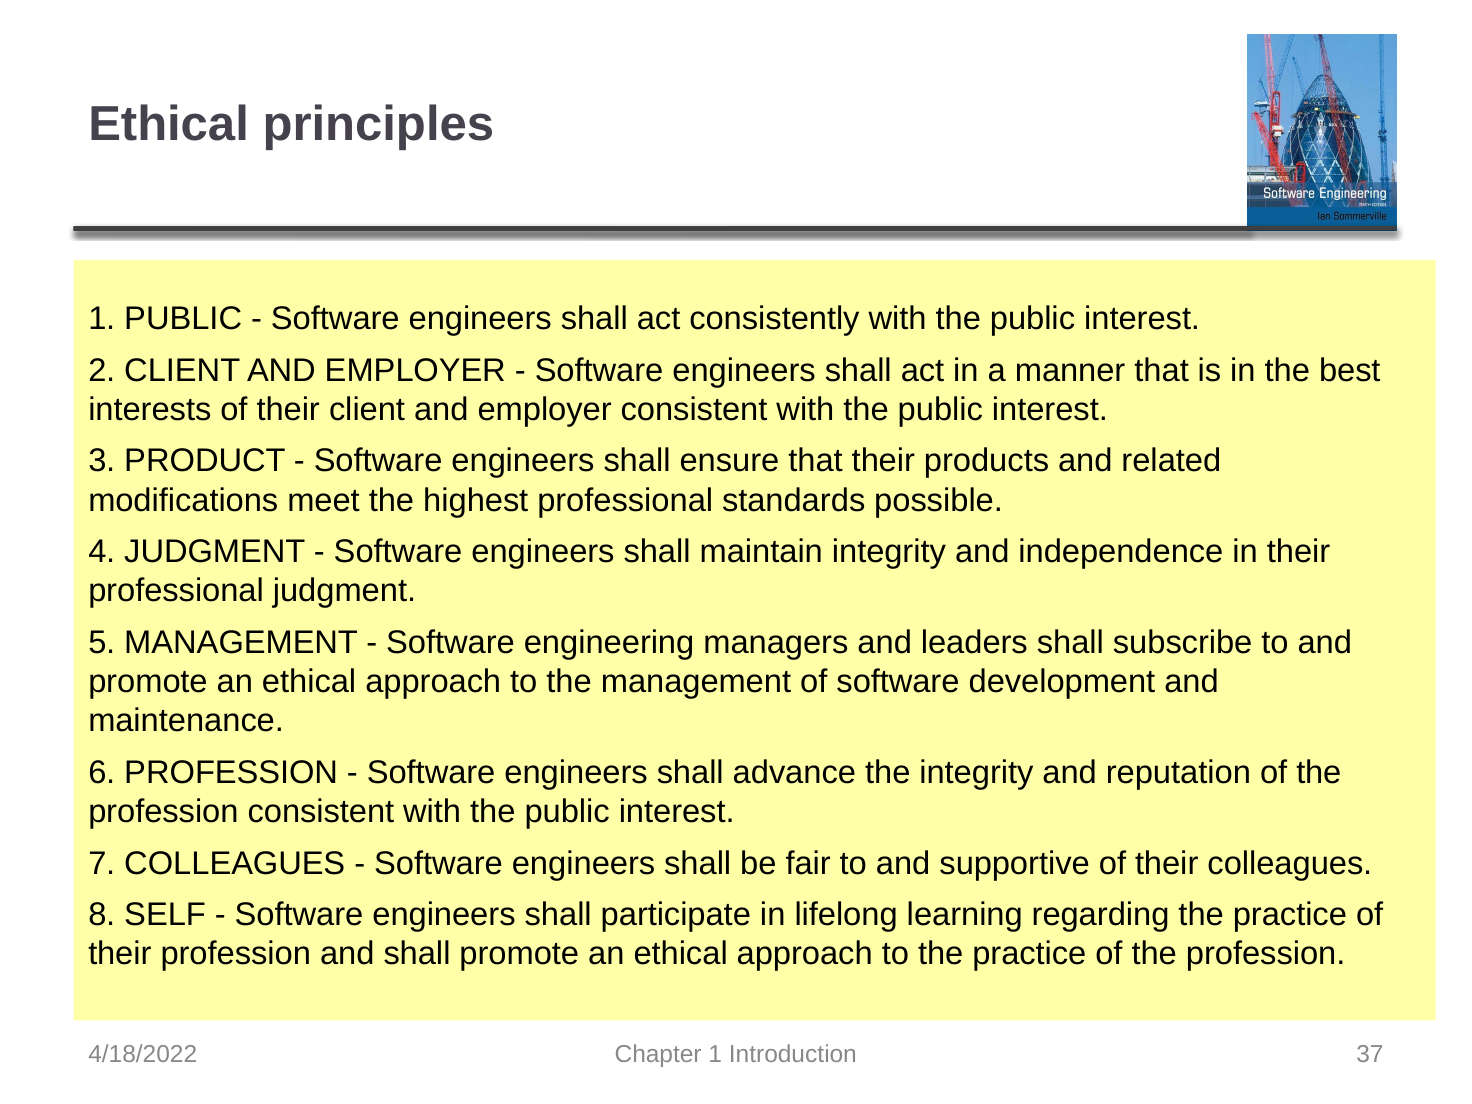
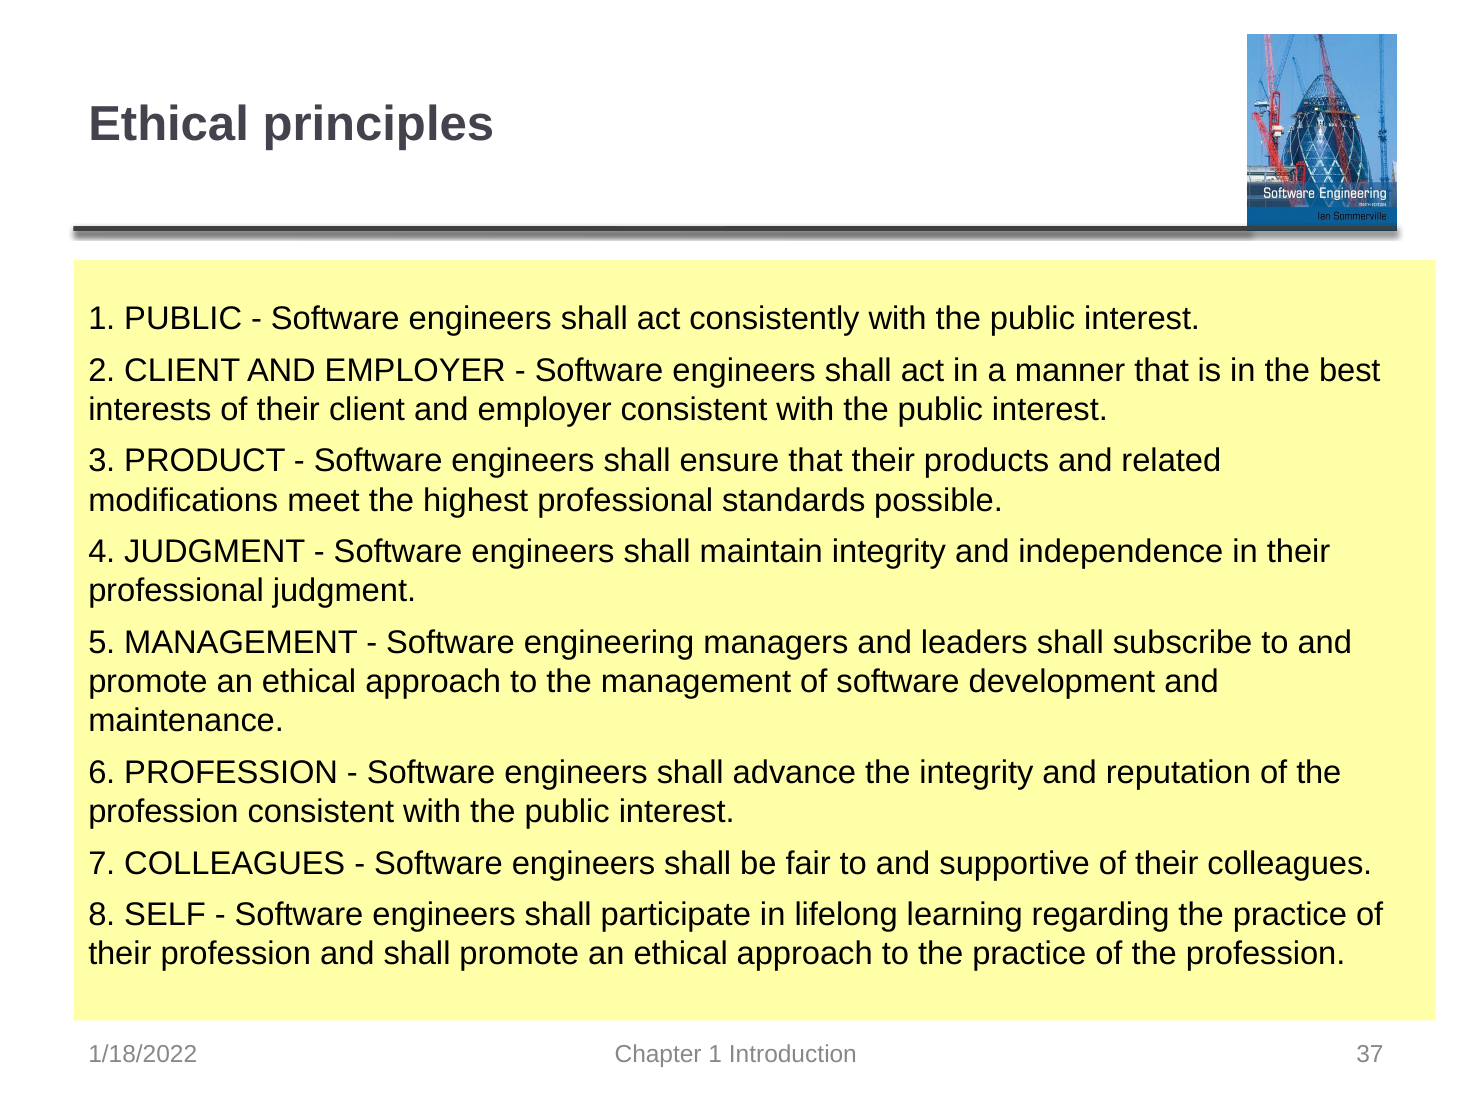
4/18/2022: 4/18/2022 -> 1/18/2022
